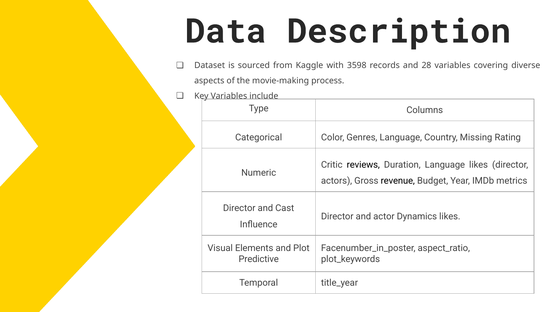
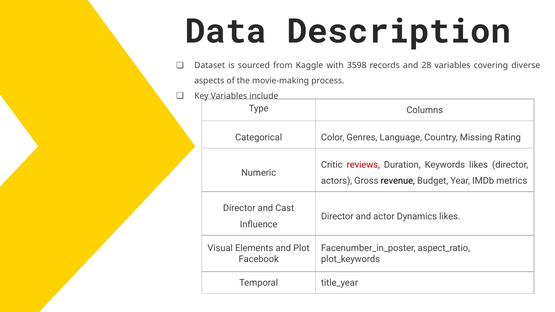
reviews colour: black -> red
Duration Language: Language -> Keywords
Predictive: Predictive -> Facebook
